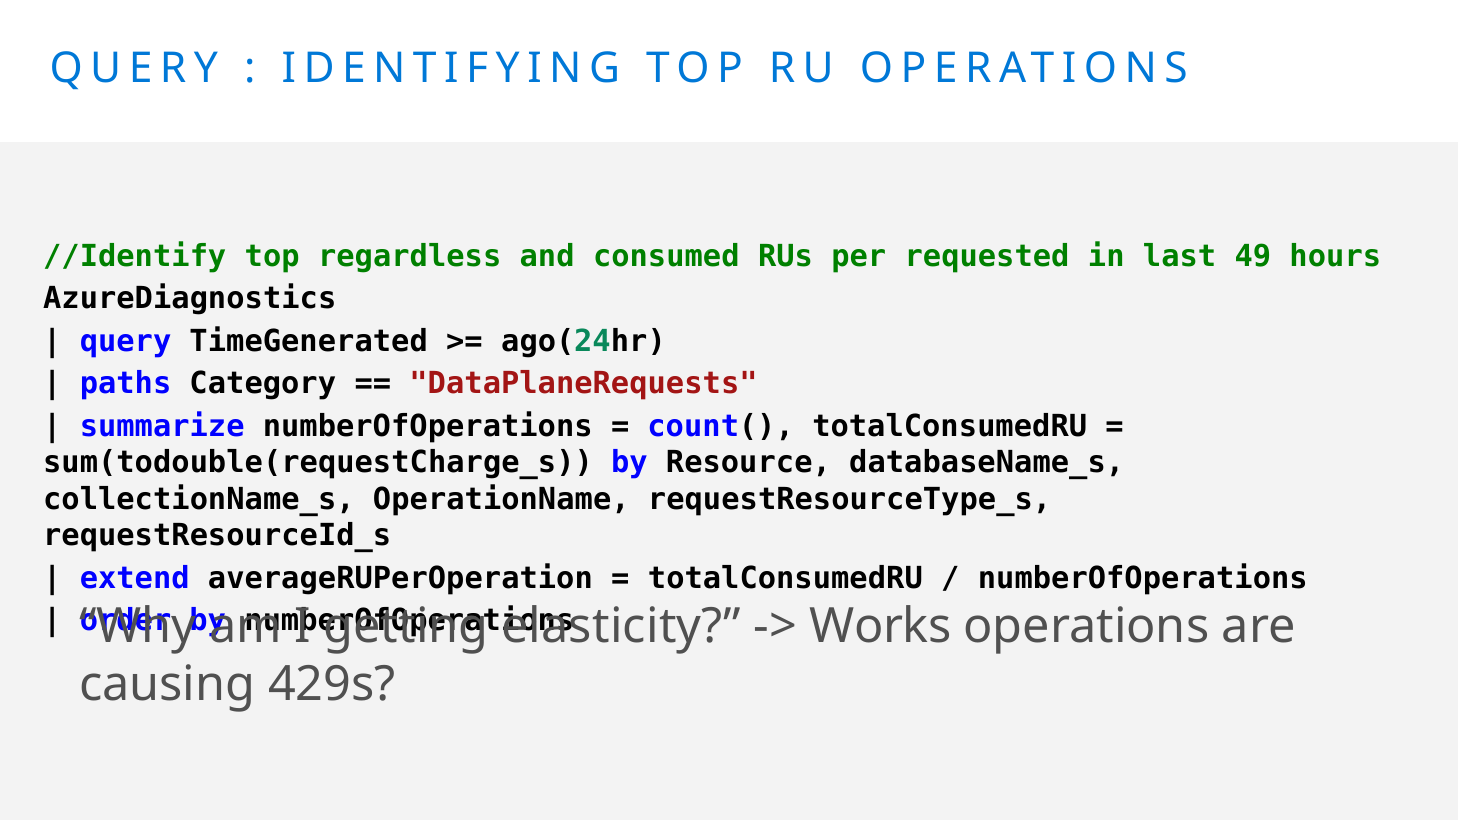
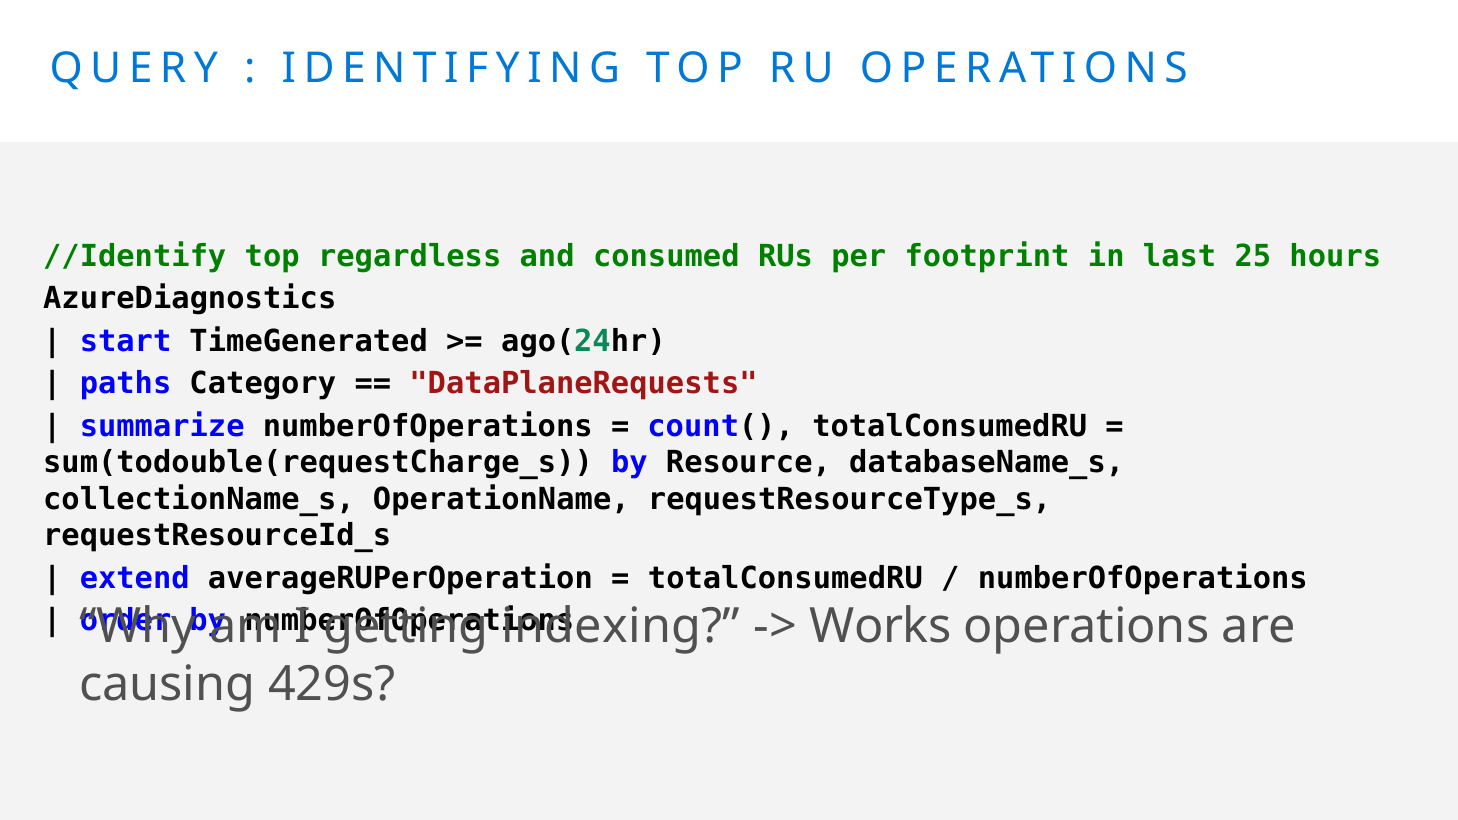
requested: requested -> footprint
49: 49 -> 25
query at (126, 341): query -> start
elasticity: elasticity -> indexing
